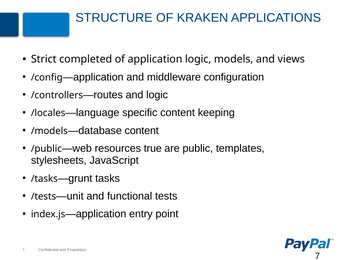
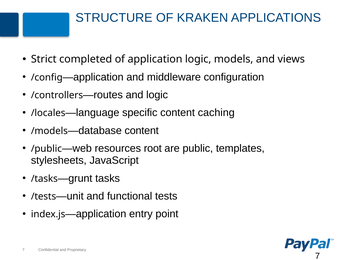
keeping: keeping -> caching
true: true -> root
